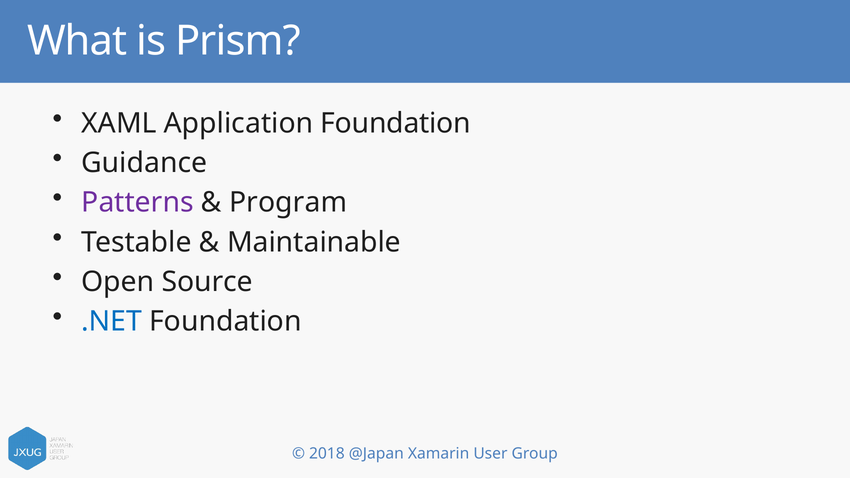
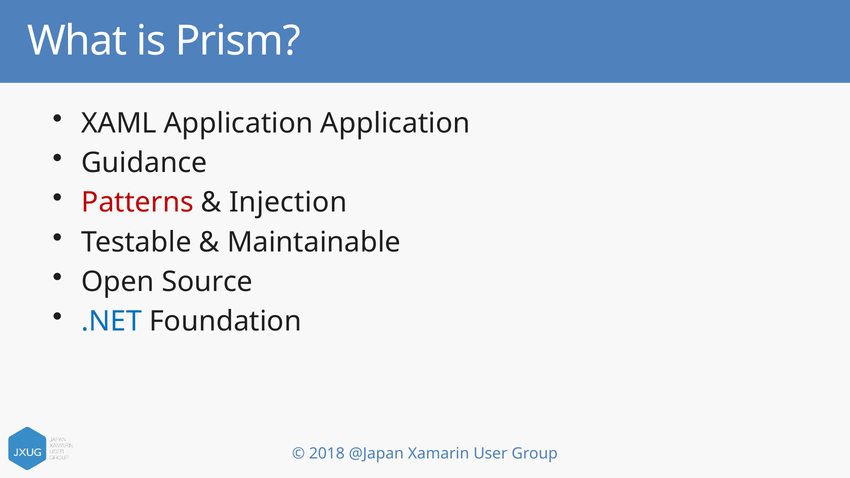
Application Foundation: Foundation -> Application
Patterns colour: purple -> red
Program: Program -> Injection
